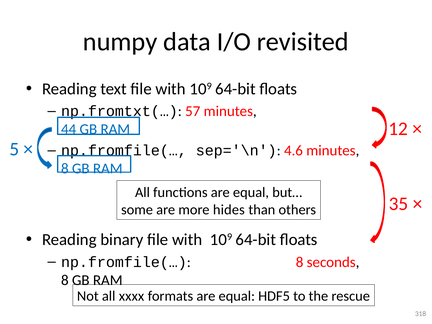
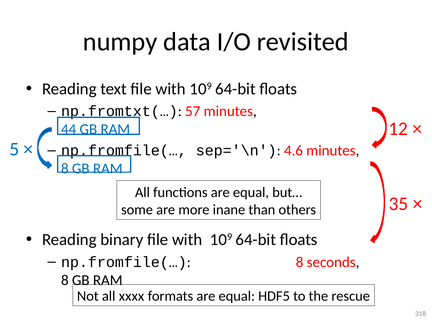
hides: hides -> inane
